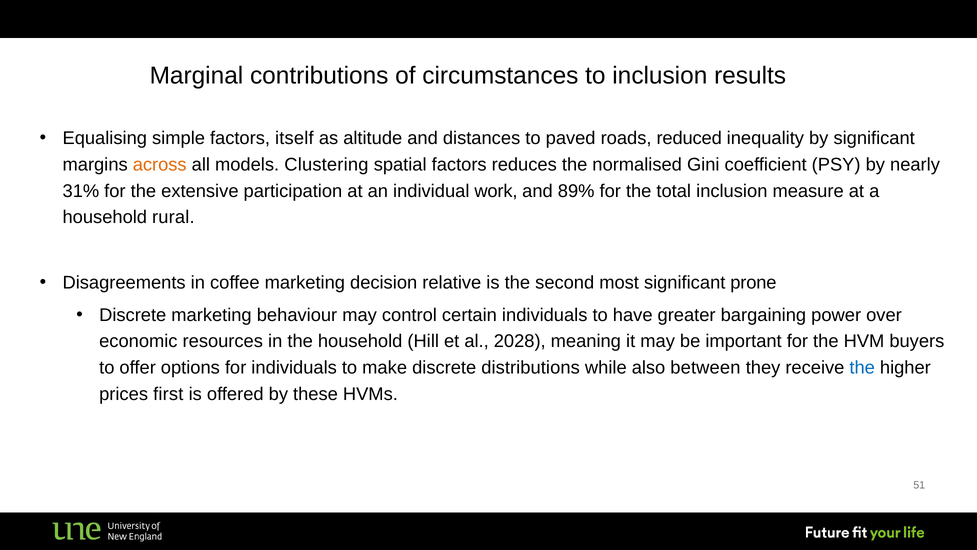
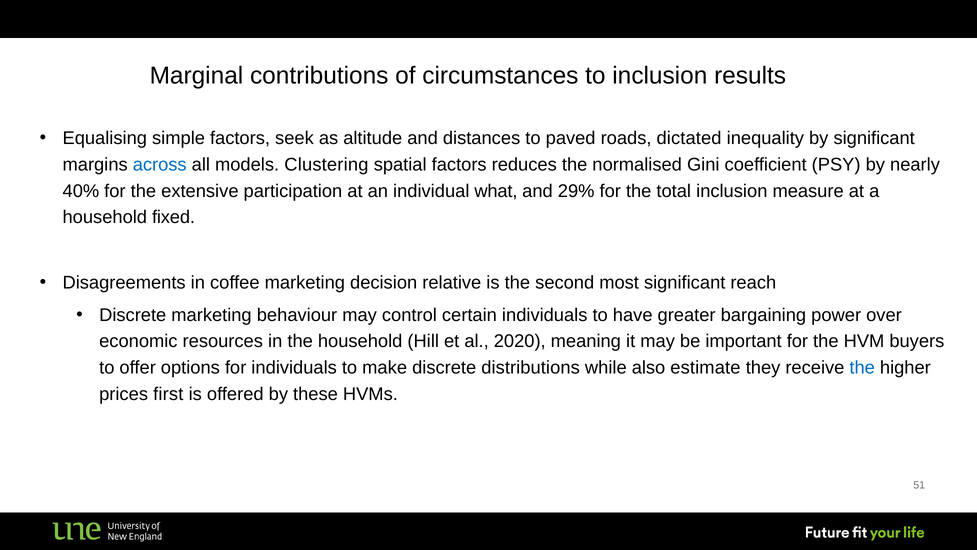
itself: itself -> seek
reduced: reduced -> dictated
across colour: orange -> blue
31%: 31% -> 40%
work: work -> what
89%: 89% -> 29%
rural: rural -> fixed
prone: prone -> reach
2028: 2028 -> 2020
between: between -> estimate
